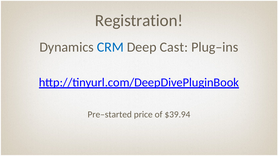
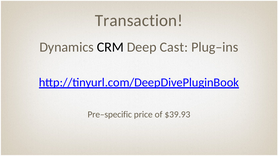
Registration: Registration -> Transaction
CRM colour: blue -> black
Pre–started: Pre–started -> Pre–specific
$39.94: $39.94 -> $39.93
